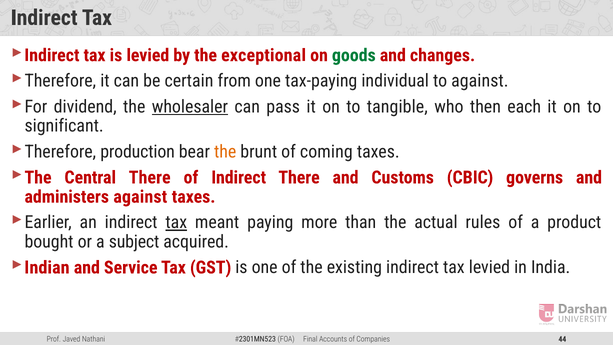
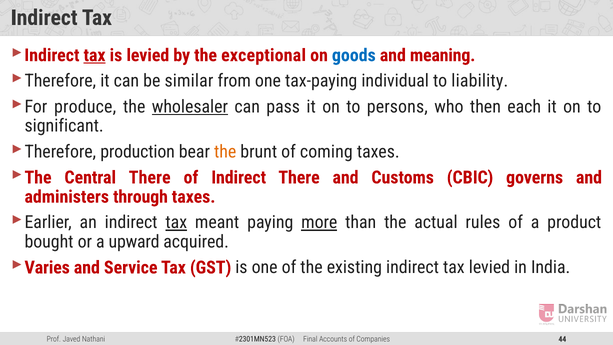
tax at (95, 55) underline: none -> present
goods colour: green -> blue
changes: changes -> meaning
certain: certain -> similar
to against: against -> liability
dividend: dividend -> produce
tangible: tangible -> persons
administers against: against -> through
more underline: none -> present
subject: subject -> upward
Indian: Indian -> Varies
